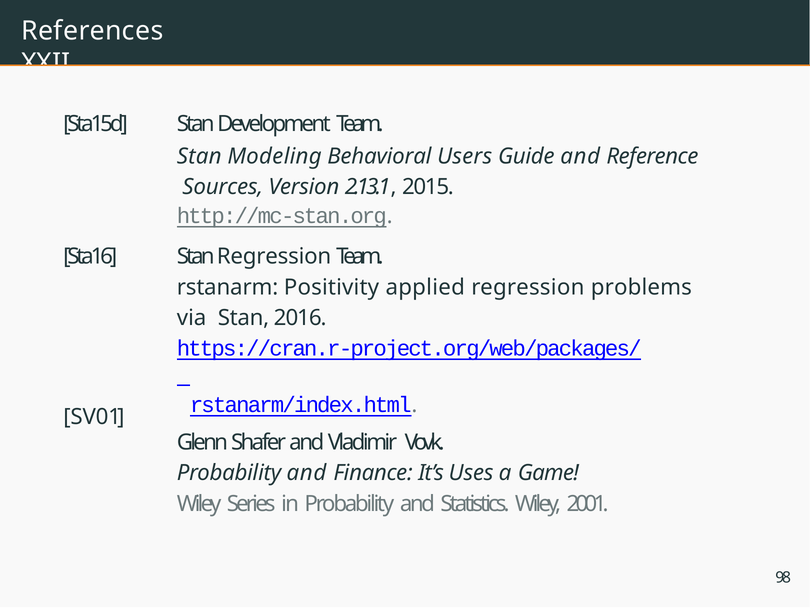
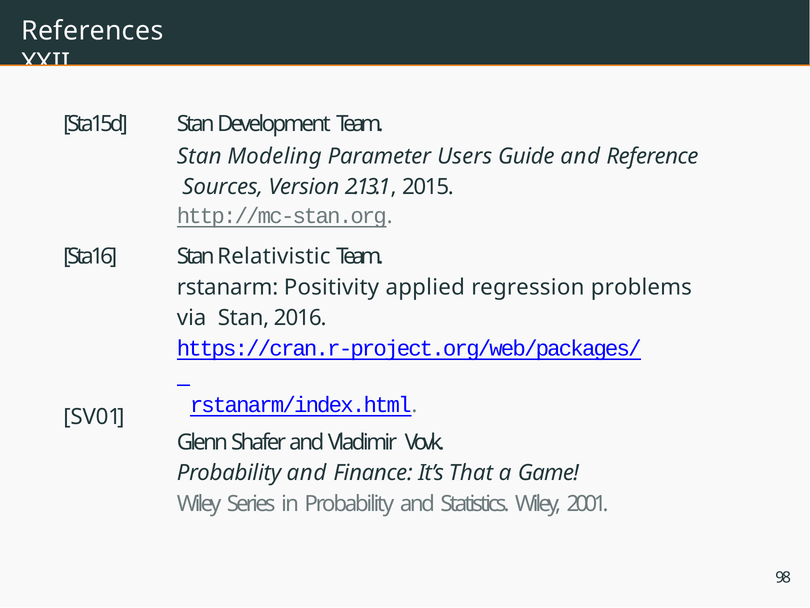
Behavioral: Behavioral -> Parameter
Stan Regression: Regression -> Relativistic
Uses: Uses -> That
